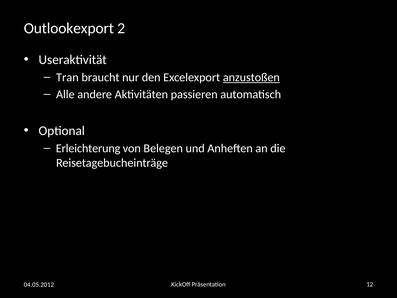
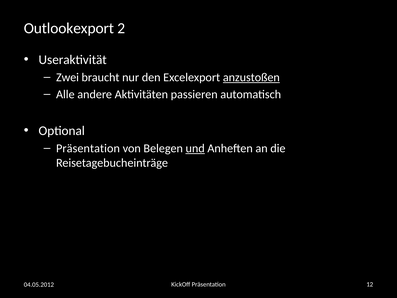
Tran: Tran -> Zwei
Erleichterung at (88, 148): Erleichterung -> Präsentation
und underline: none -> present
